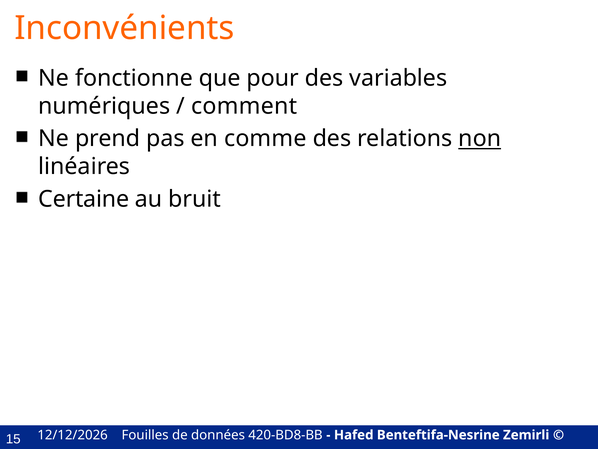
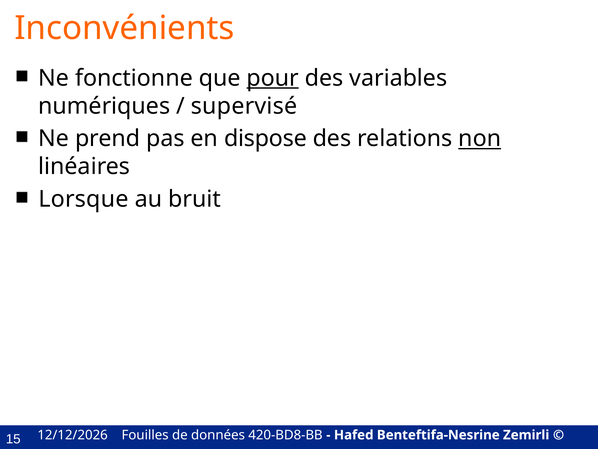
pour underline: none -> present
comment: comment -> supervisé
comme: comme -> dispose
Certaine: Certaine -> Lorsque
